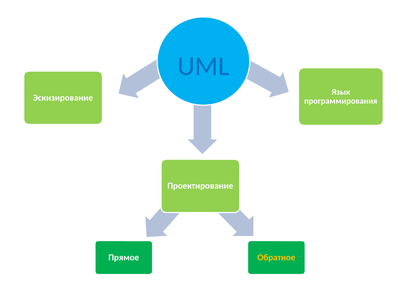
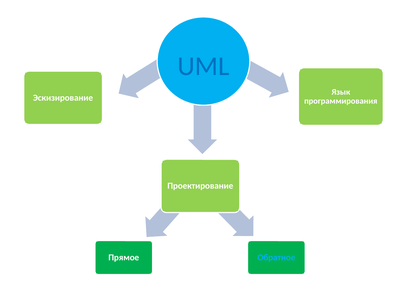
Обратное colour: yellow -> light blue
